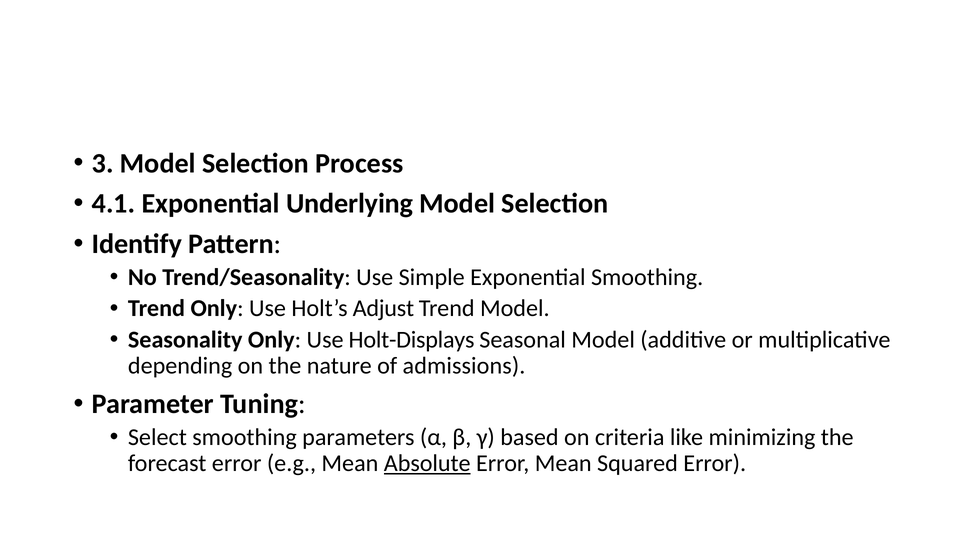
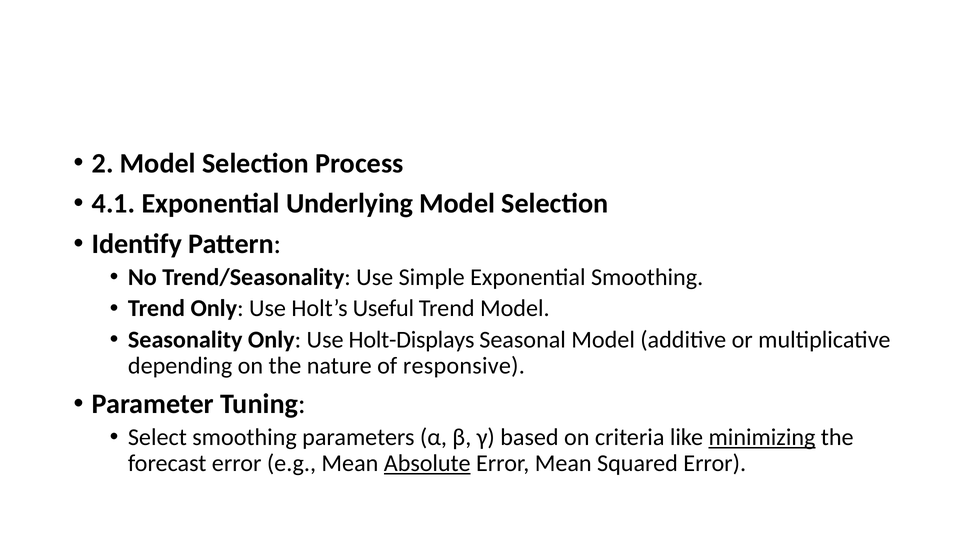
3: 3 -> 2
Adjust: Adjust -> Useful
admissions: admissions -> responsive
minimizing underline: none -> present
